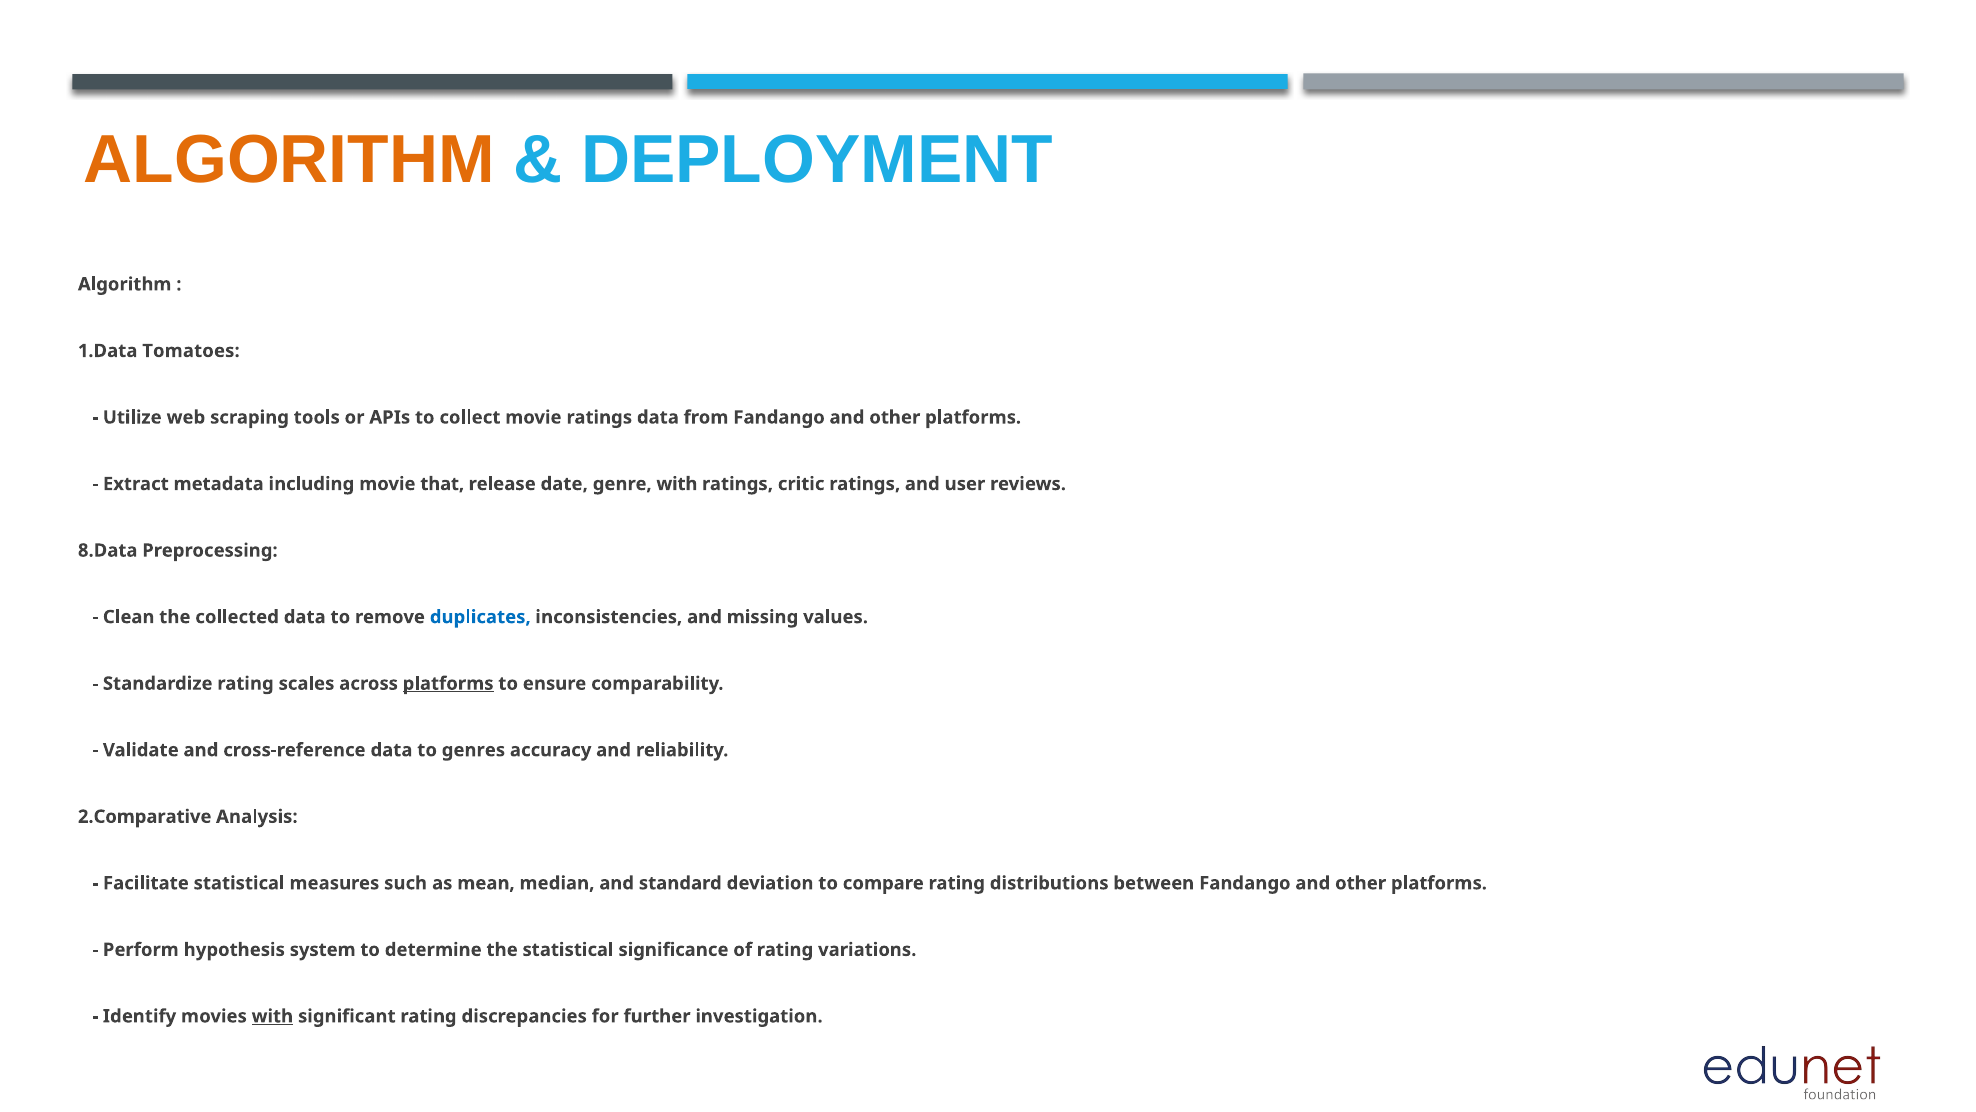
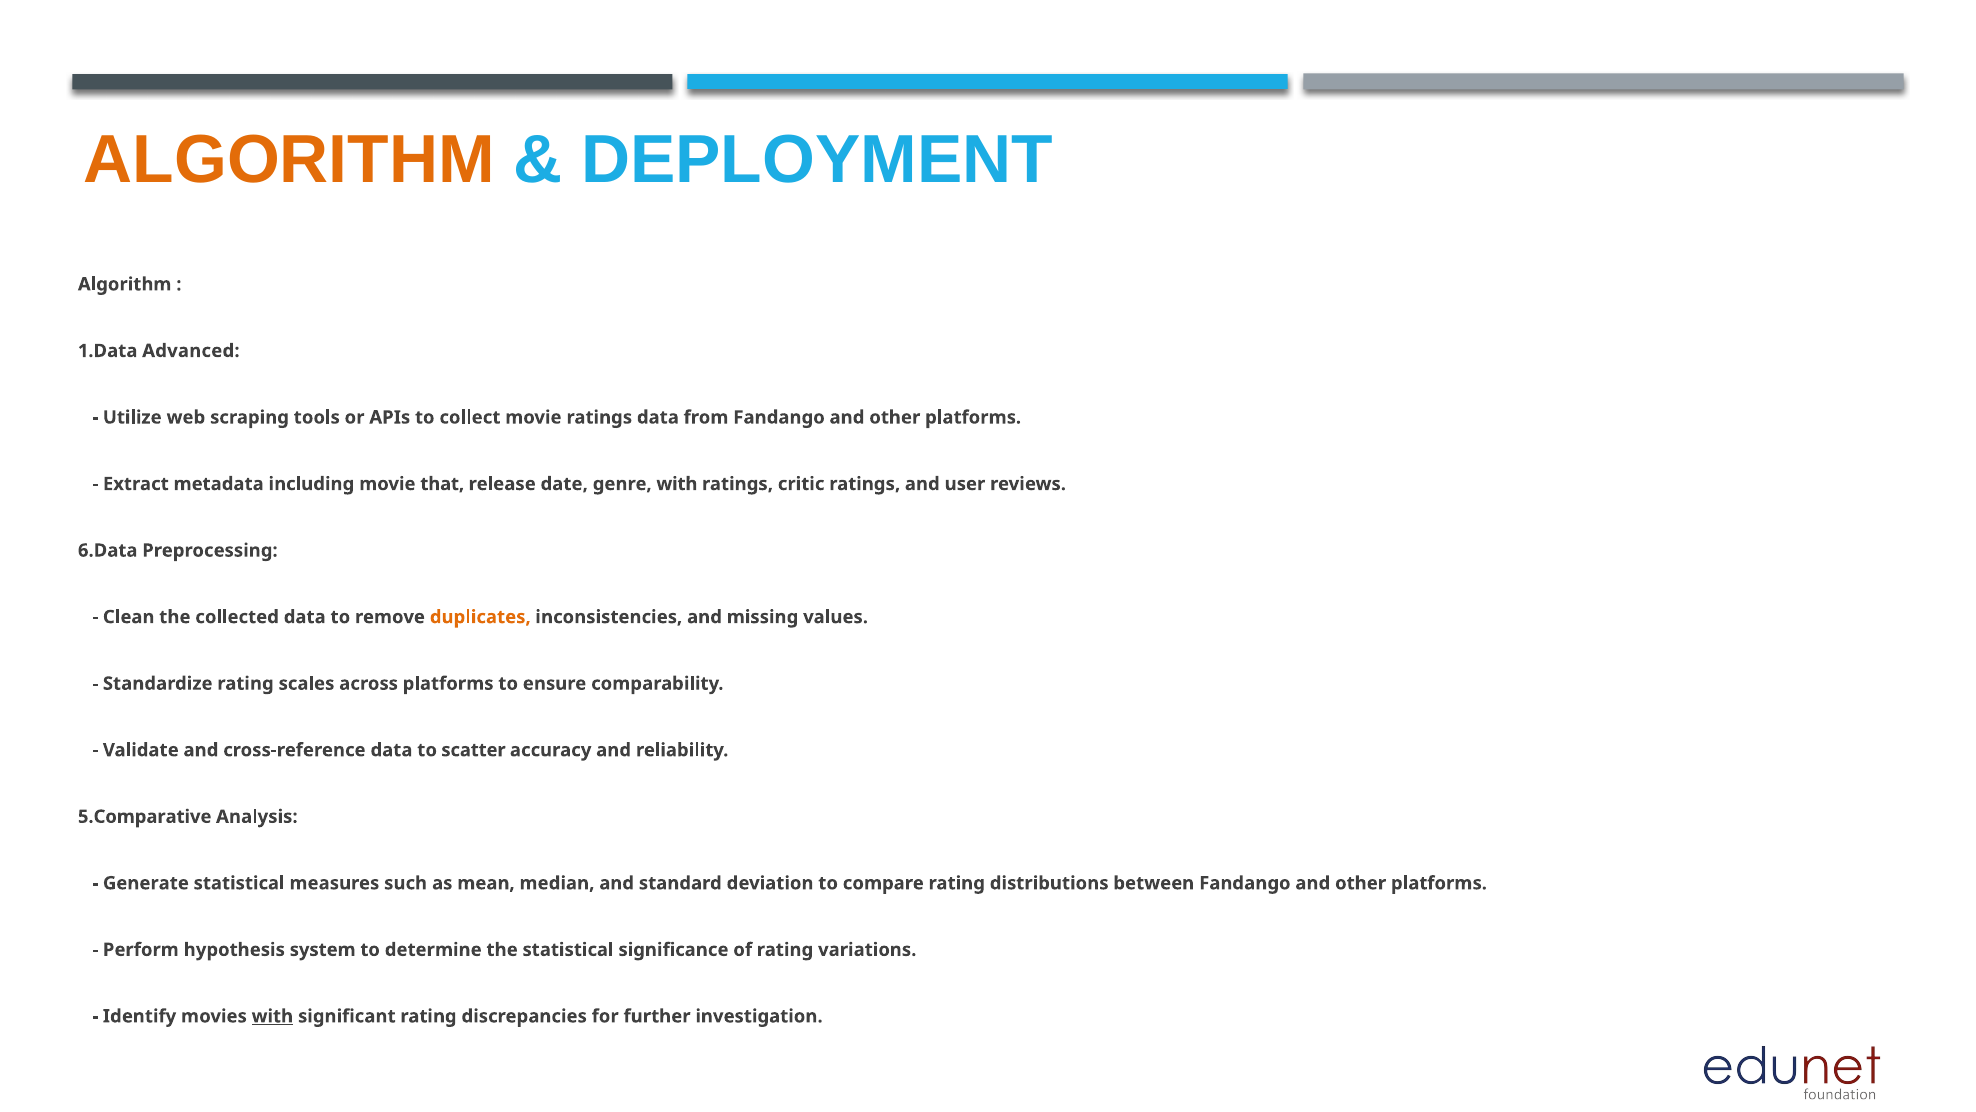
Tomatoes: Tomatoes -> Advanced
8.Data: 8.Data -> 6.Data
duplicates colour: blue -> orange
platforms at (448, 683) underline: present -> none
genres: genres -> scatter
2.Comparative: 2.Comparative -> 5.Comparative
Facilitate: Facilitate -> Generate
